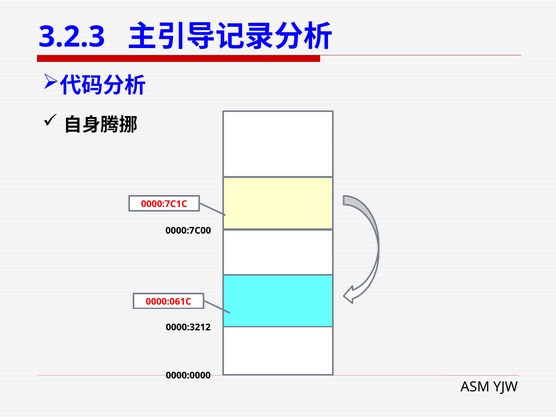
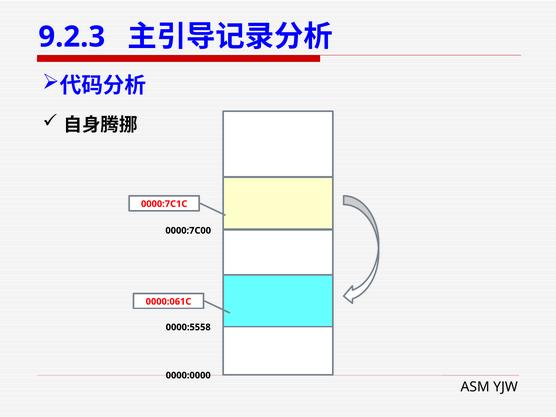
3.2.3: 3.2.3 -> 9.2.3
0000:3212: 0000:3212 -> 0000:5558
